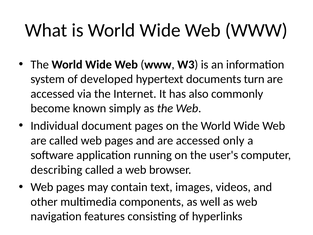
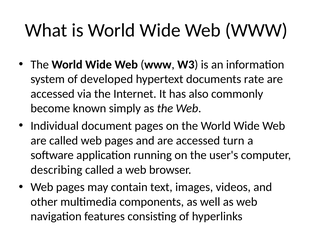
turn: turn -> rate
only: only -> turn
